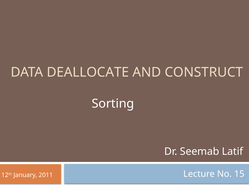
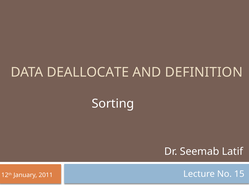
CONSTRUCT: CONSTRUCT -> DEFINITION
